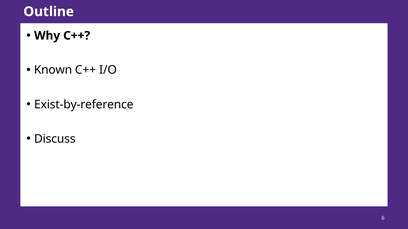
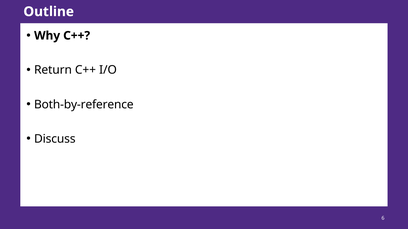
Known: Known -> Return
Exist-by-reference: Exist-by-reference -> Both-by-reference
